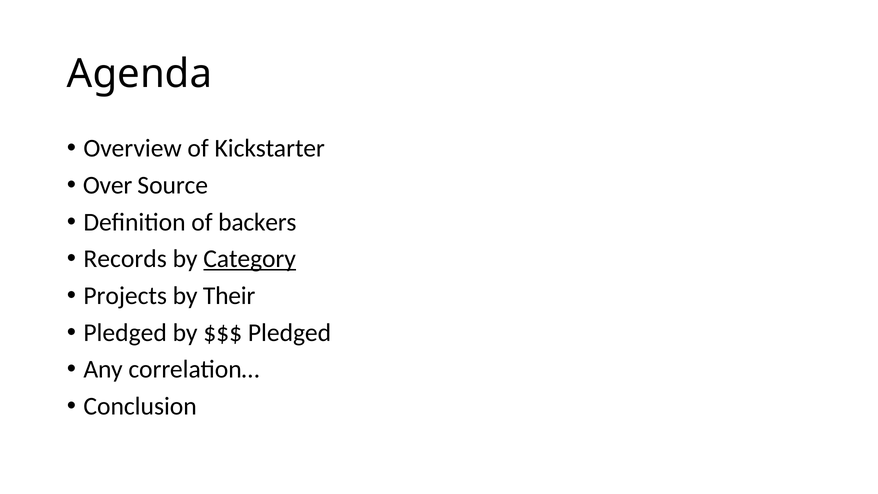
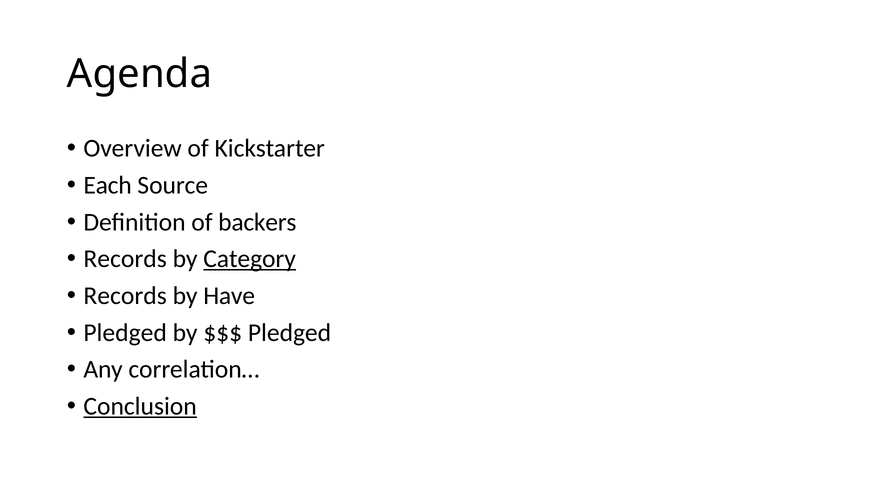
Over: Over -> Each
Projects at (125, 296): Projects -> Records
Their: Their -> Have
Conclusion underline: none -> present
